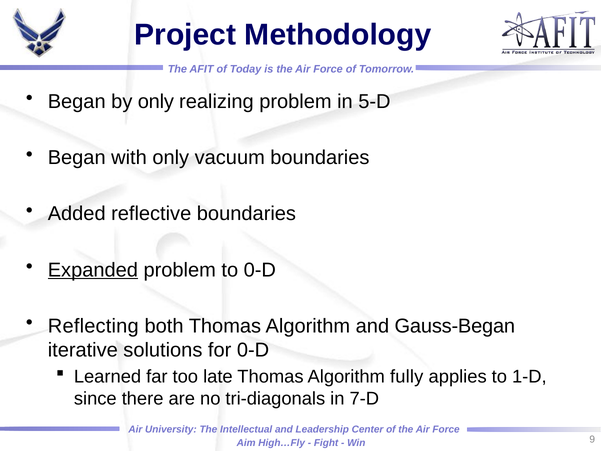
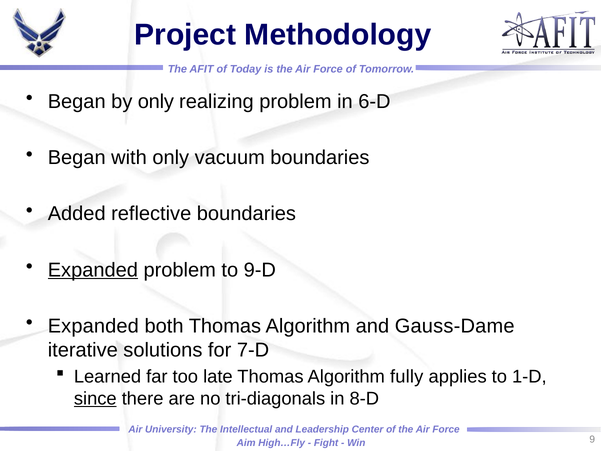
5-D: 5-D -> 6-D
to 0-D: 0-D -> 9-D
Reflecting at (93, 326): Reflecting -> Expanded
Gauss-Began: Gauss-Began -> Gauss-Dame
for 0-D: 0-D -> 7-D
since underline: none -> present
7-D: 7-D -> 8-D
